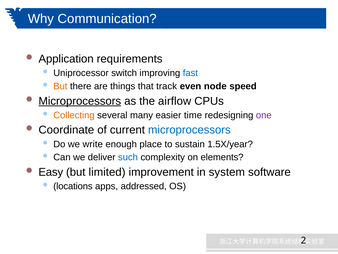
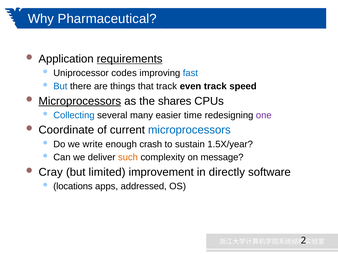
Communication: Communication -> Pharmaceutical
requirements underline: none -> present
switch: switch -> codes
But at (60, 86) colour: orange -> blue
even node: node -> track
airflow: airflow -> shares
Collecting colour: orange -> blue
place: place -> crash
such colour: blue -> orange
elements: elements -> message
Easy: Easy -> Cray
system: system -> directly
